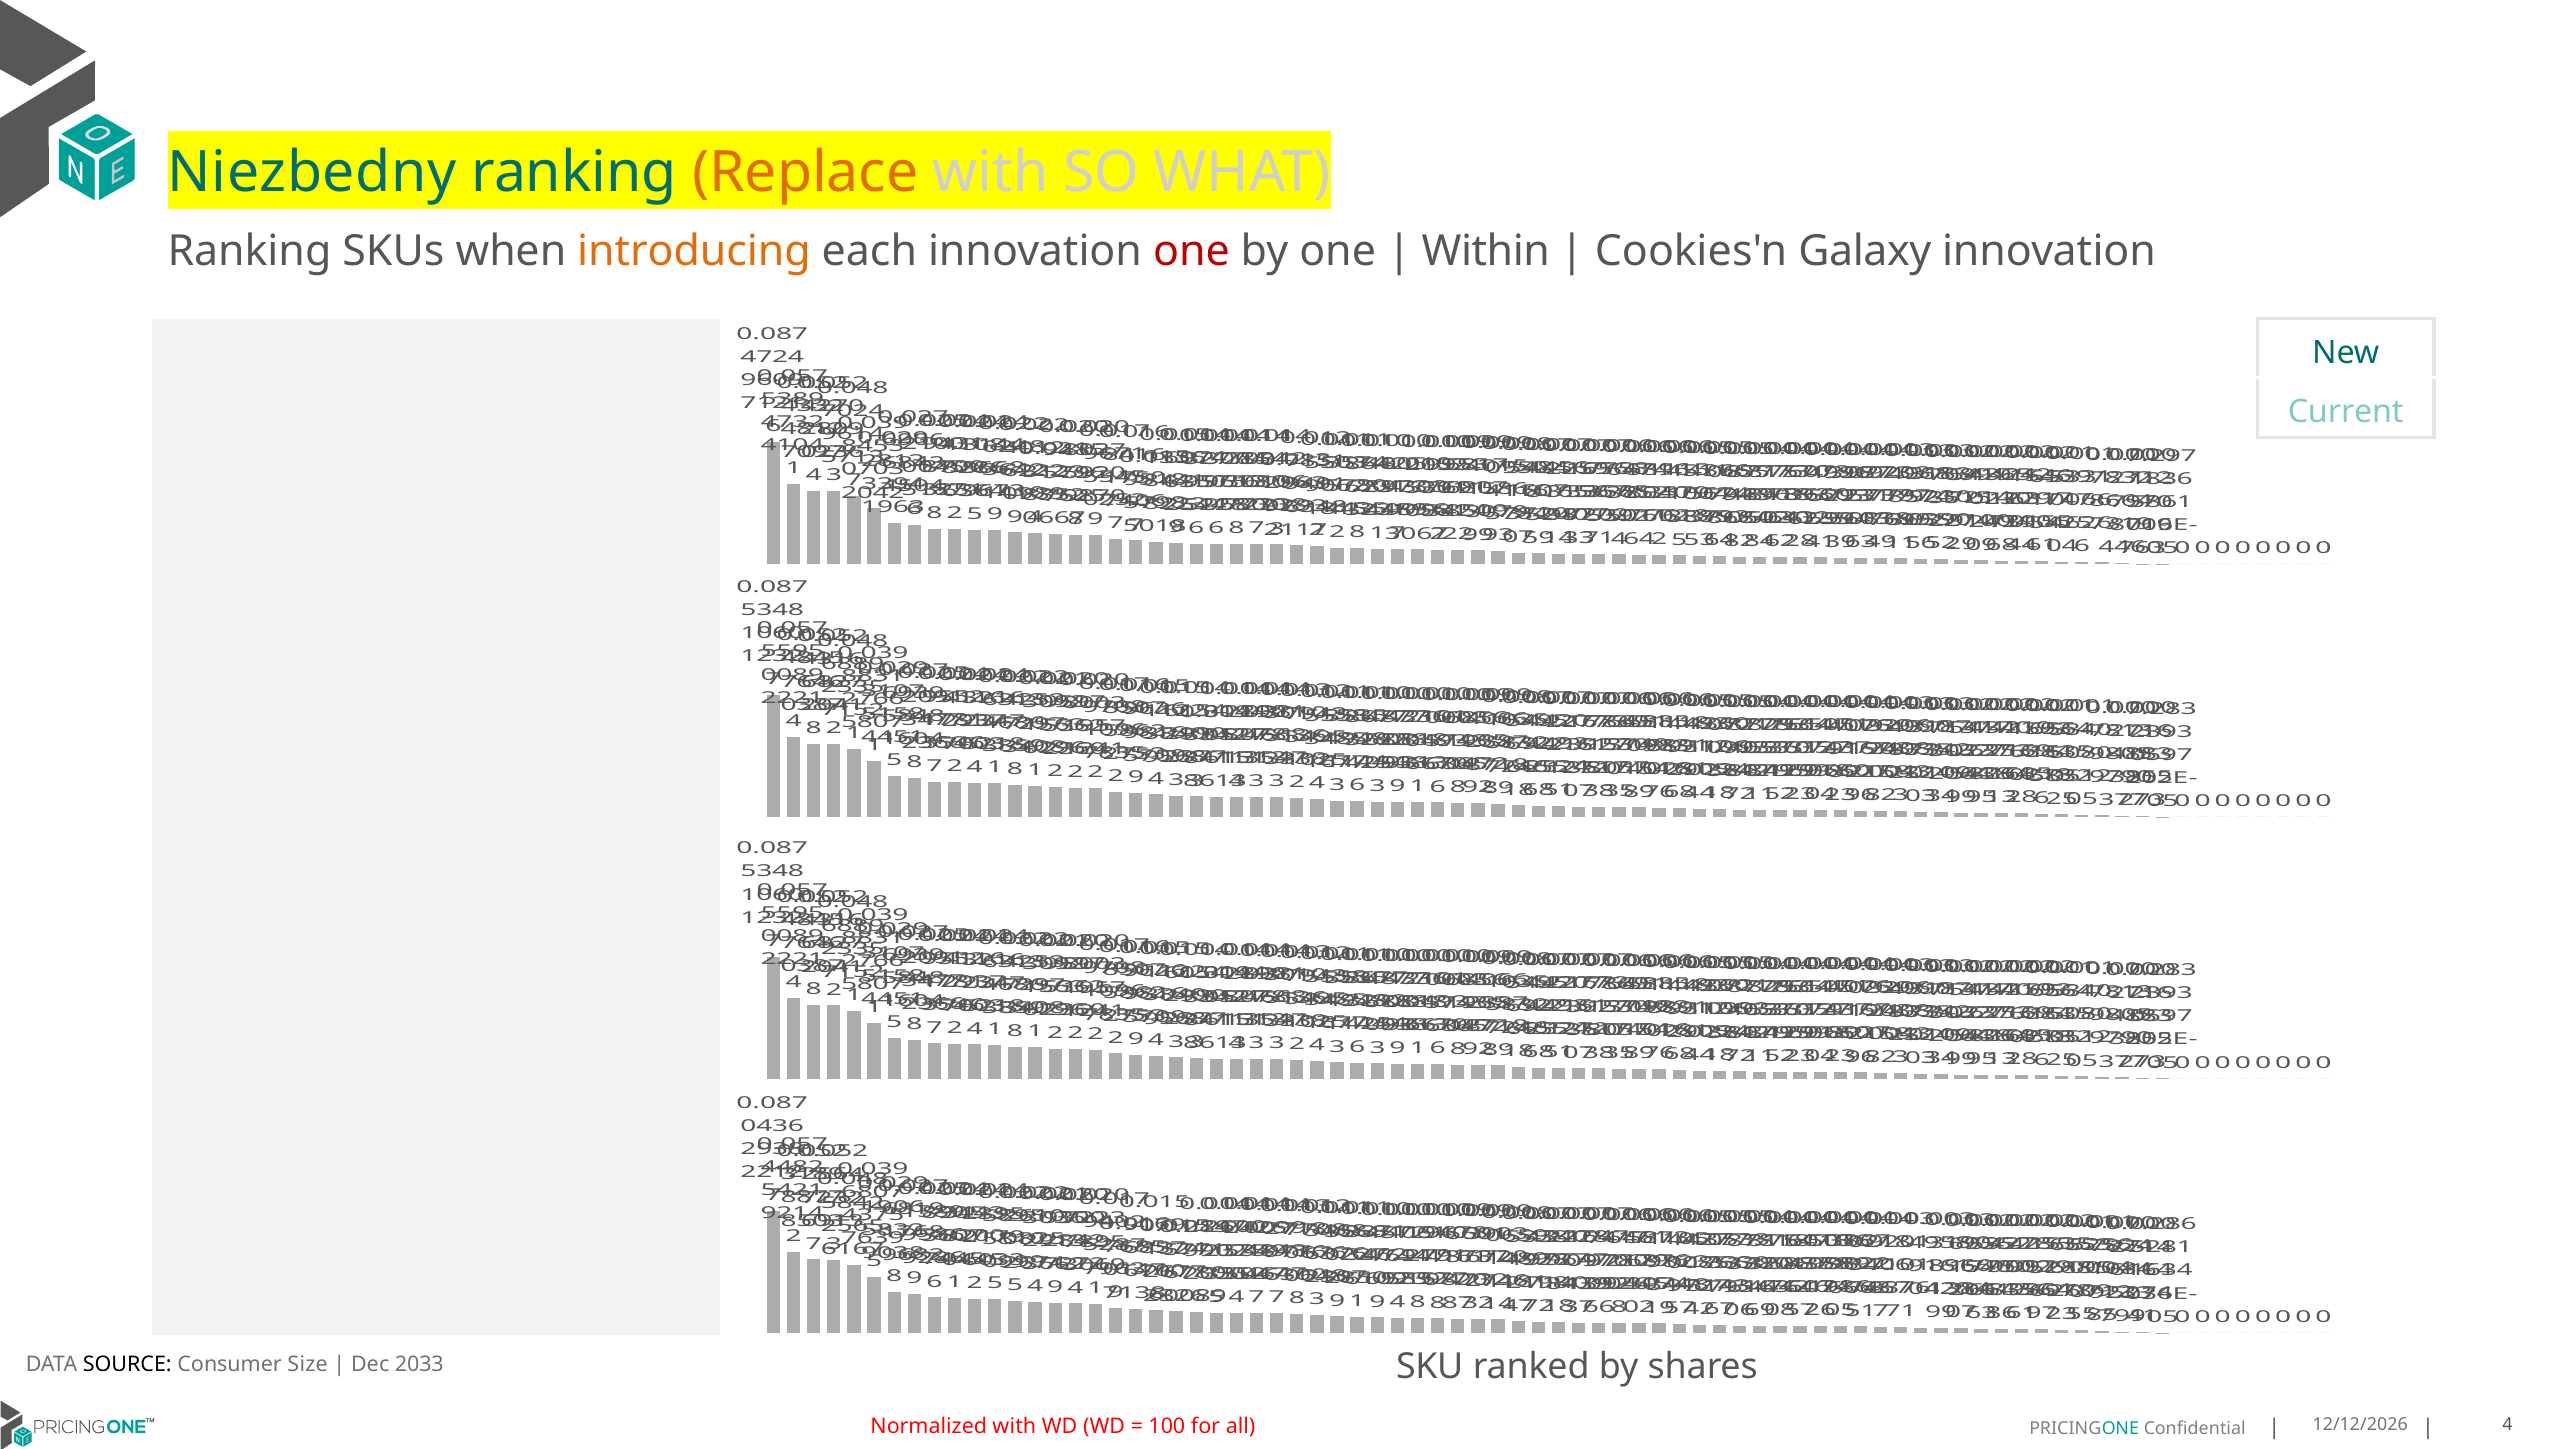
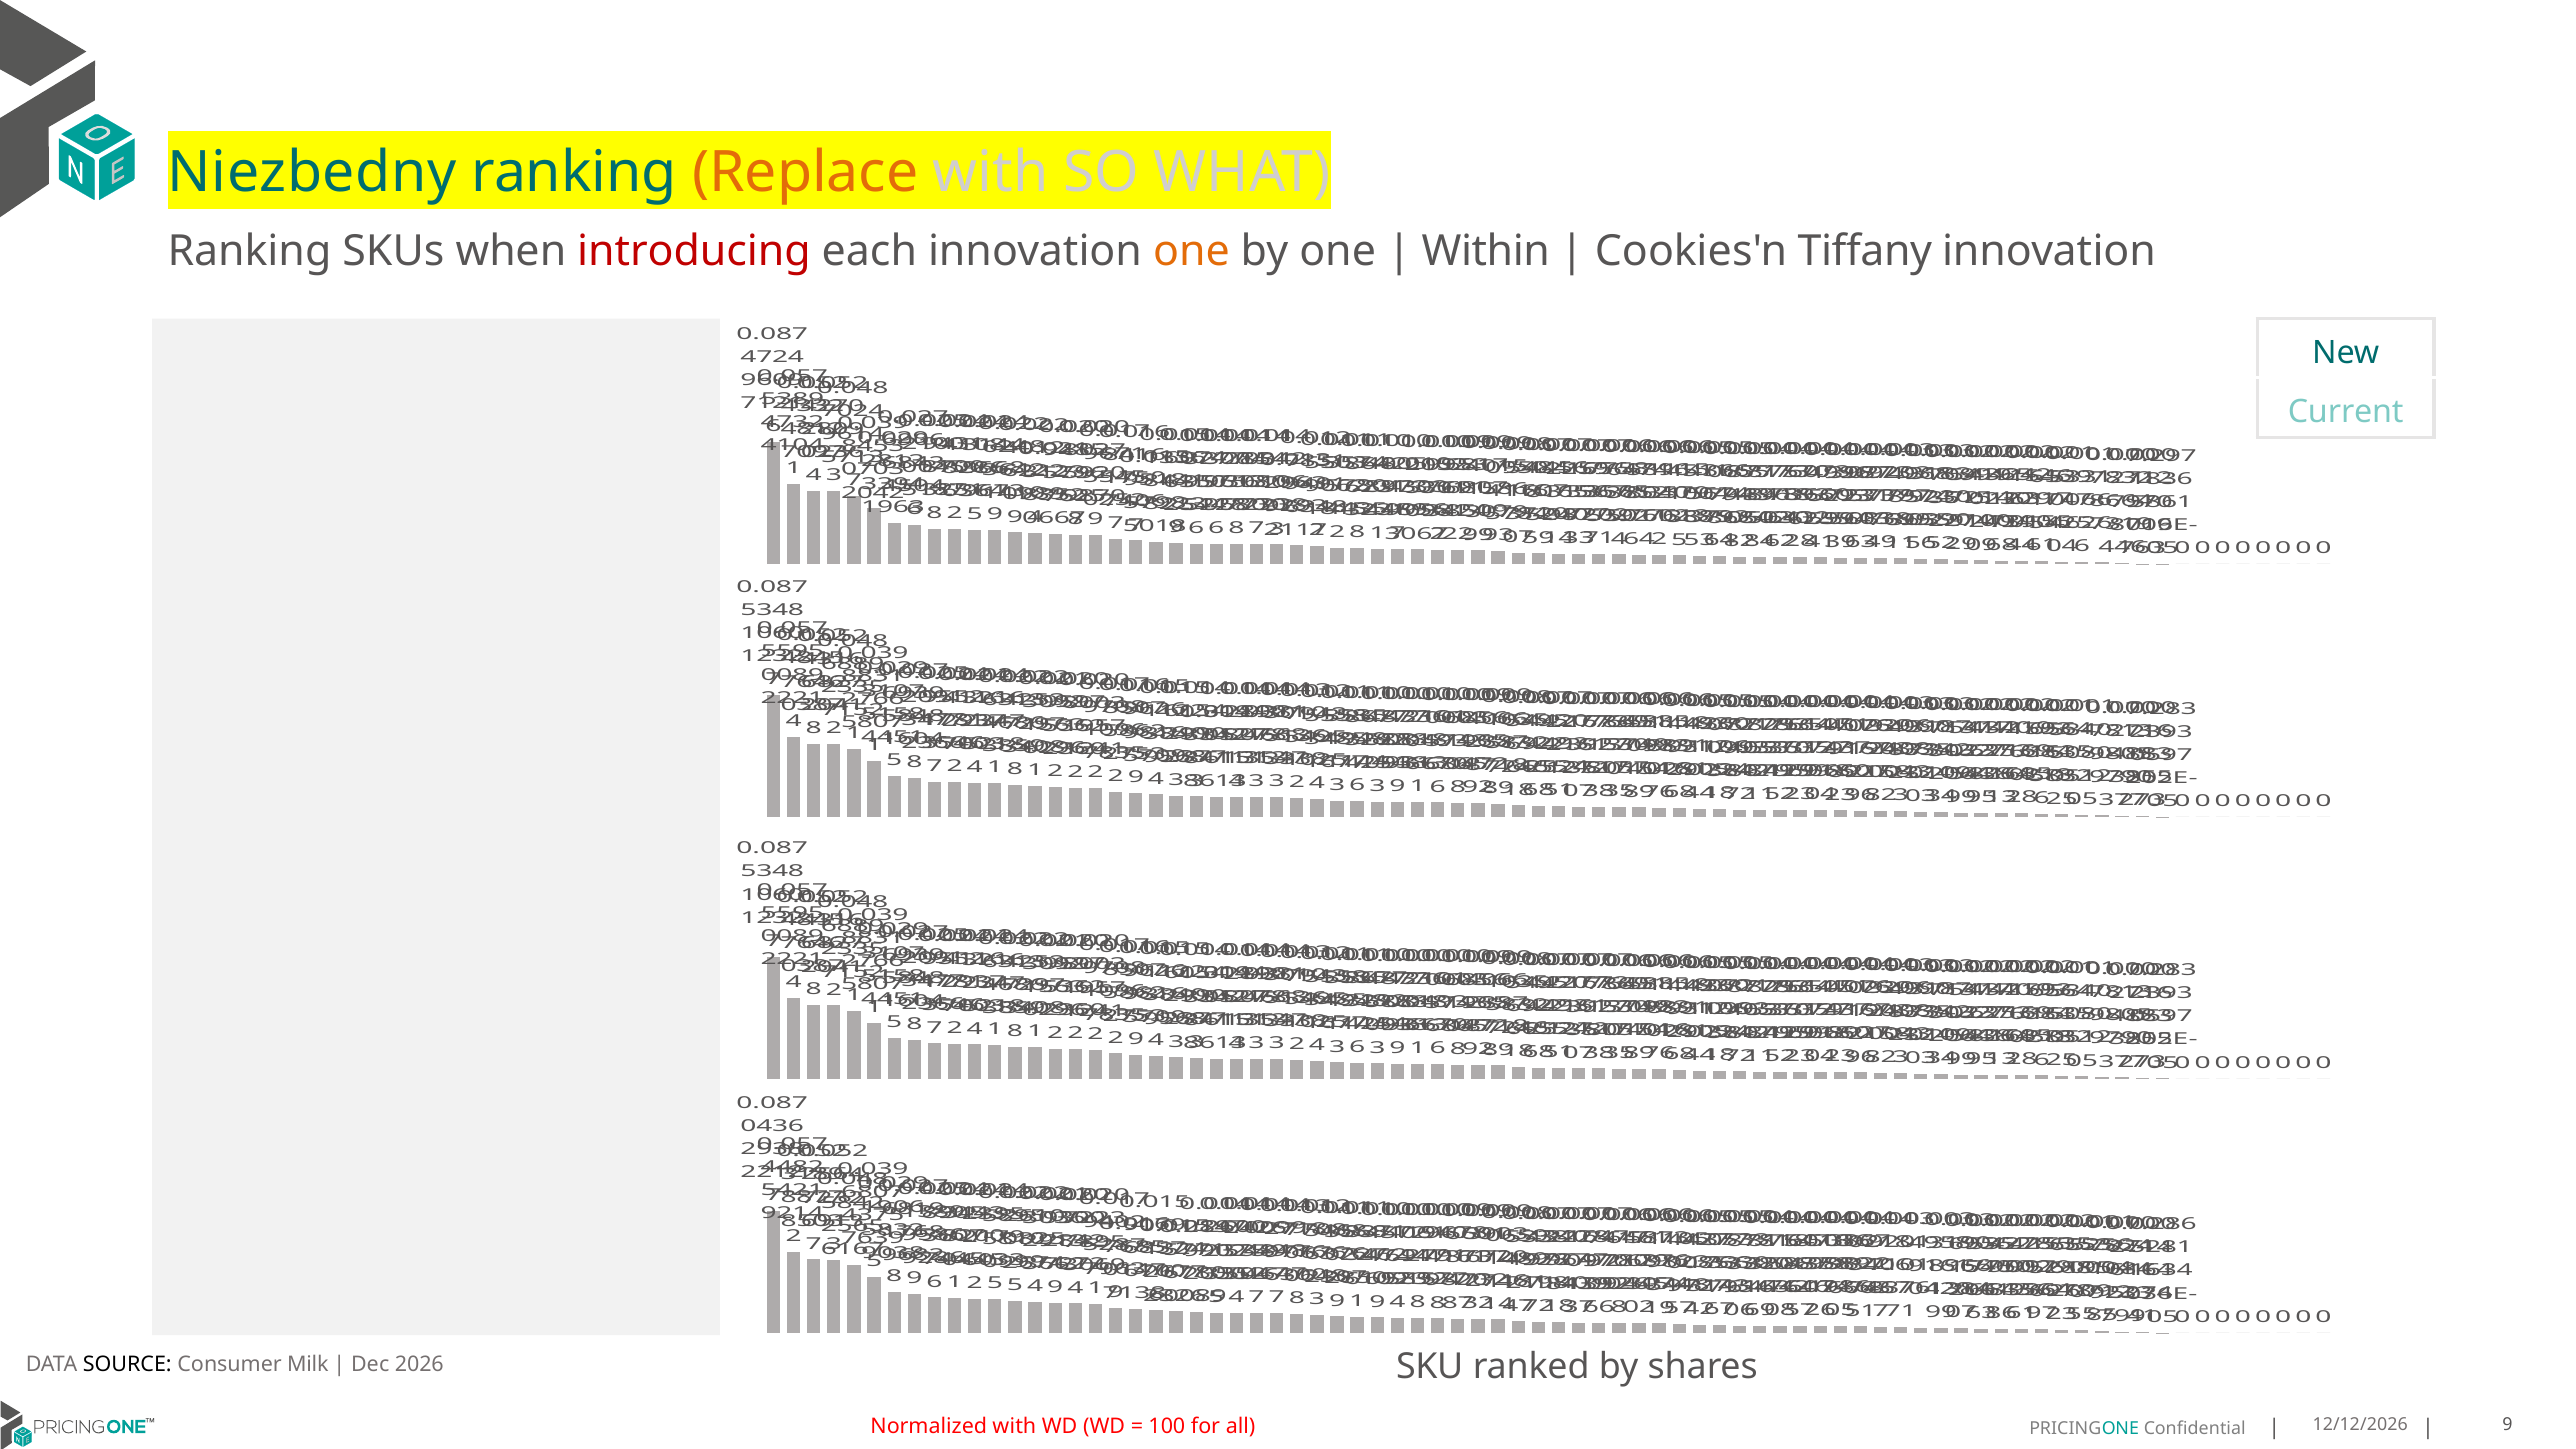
introducing colour: orange -> red
one at (1191, 251) colour: red -> orange
Galaxy: Galaxy -> Tiffany
Size: Size -> Milk
2033: 2033 -> 2026
all 4: 4 -> 9
